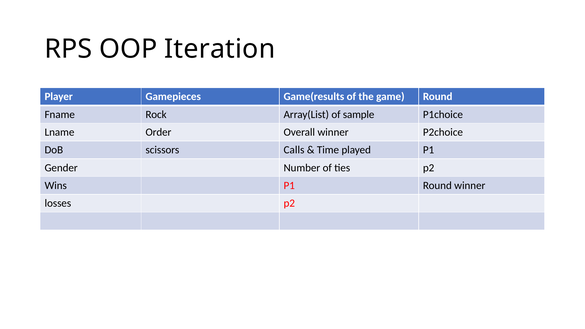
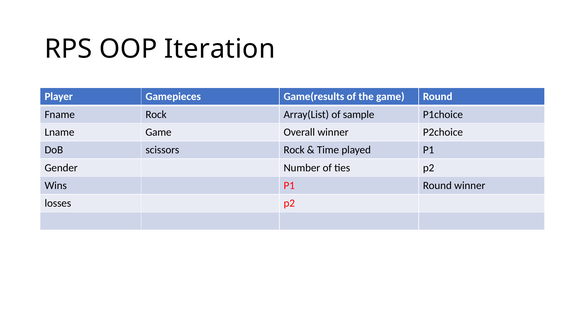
Lname Order: Order -> Game
scissors Calls: Calls -> Rock
